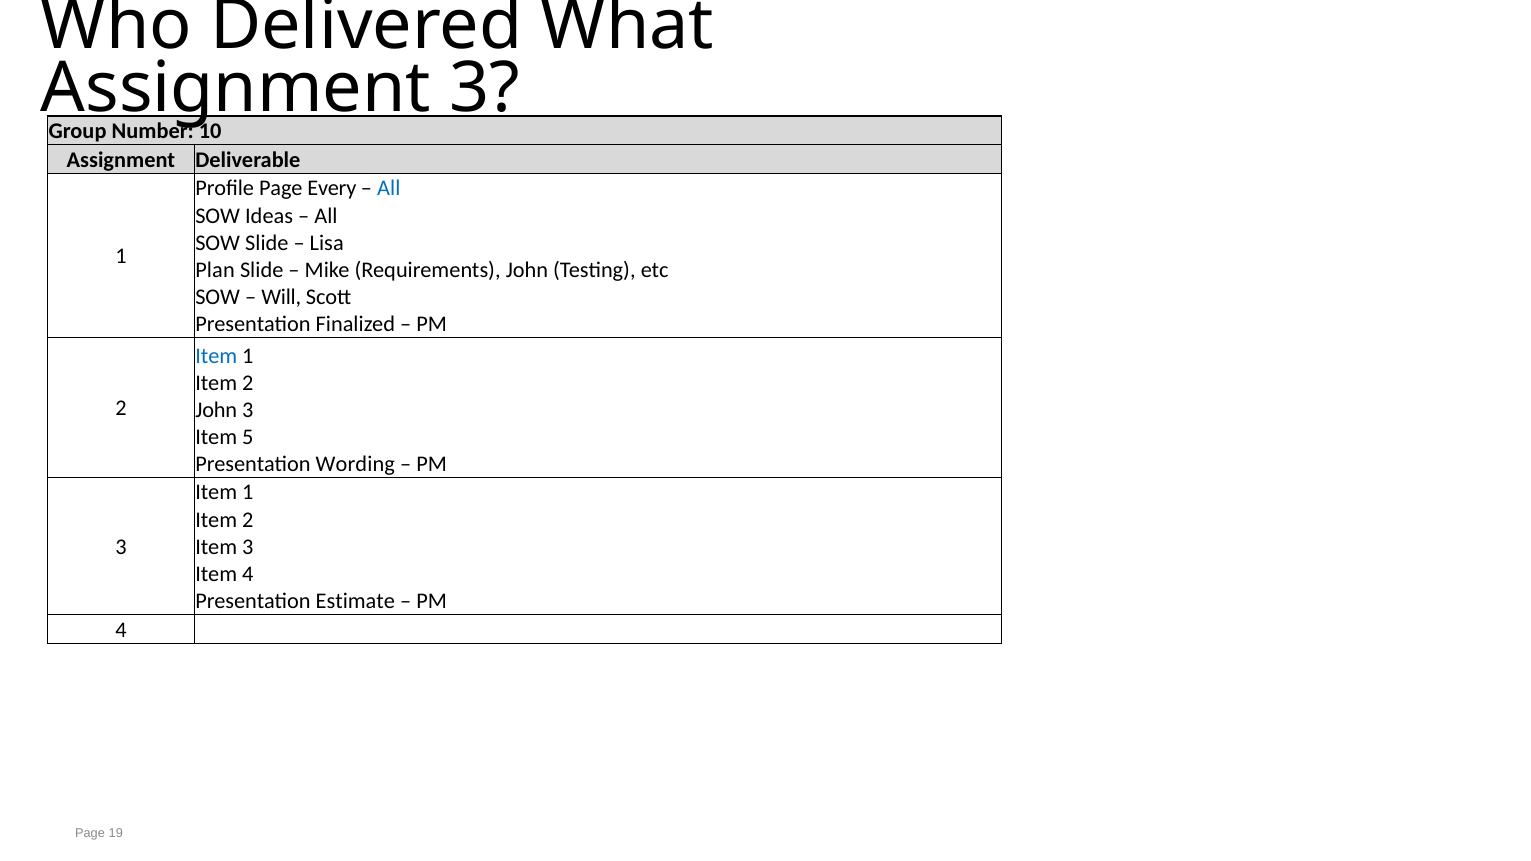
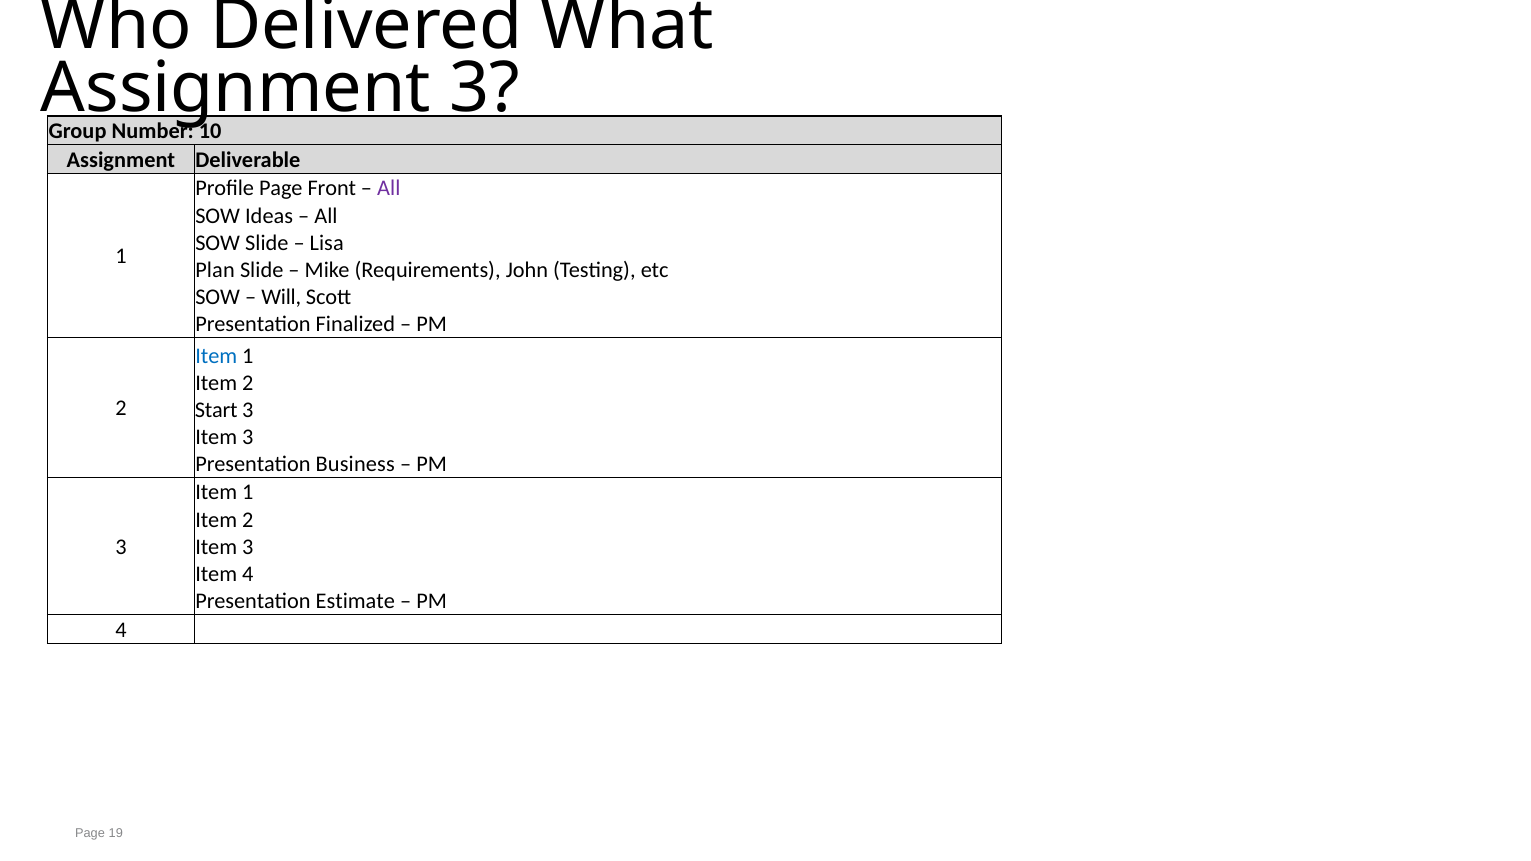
Every: Every -> Front
All at (389, 189) colour: blue -> purple
John at (216, 410): John -> Start
5 at (248, 437): 5 -> 3
Wording: Wording -> Business
